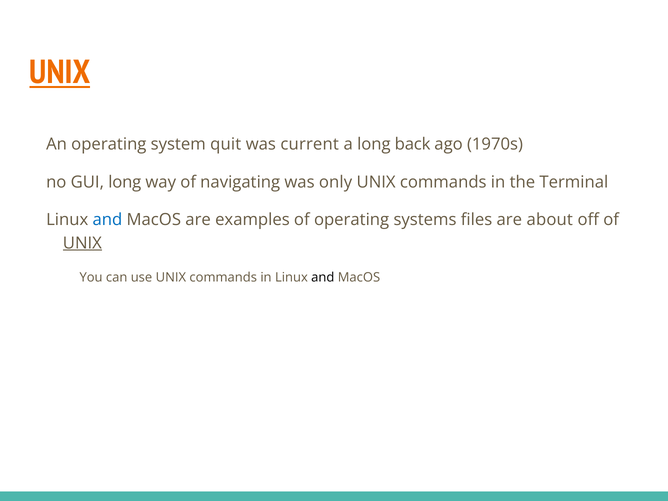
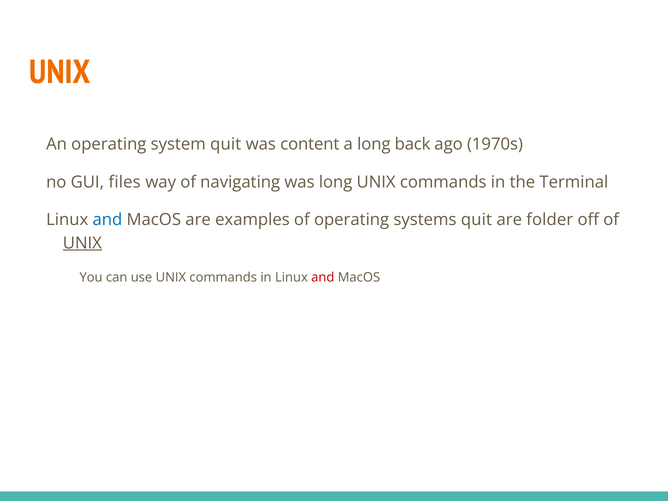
UNIX at (60, 72) underline: present -> none
current: current -> content
GUI long: long -> files
was only: only -> long
systems files: files -> quit
about: about -> folder
and at (323, 278) colour: black -> red
